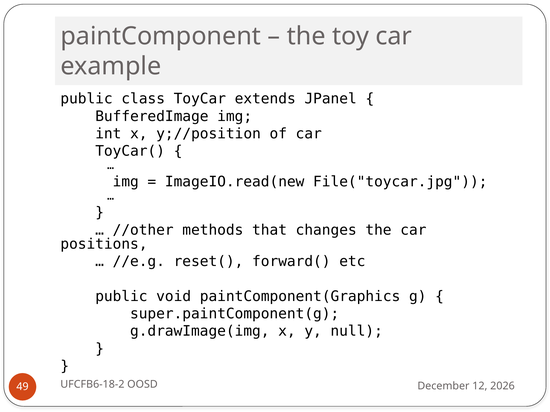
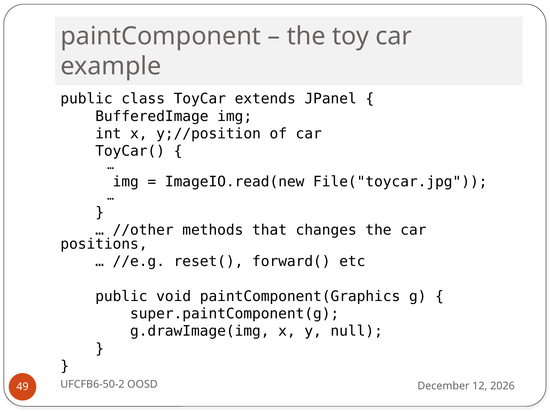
UFCFB6-18-2: UFCFB6-18-2 -> UFCFB6-50-2
